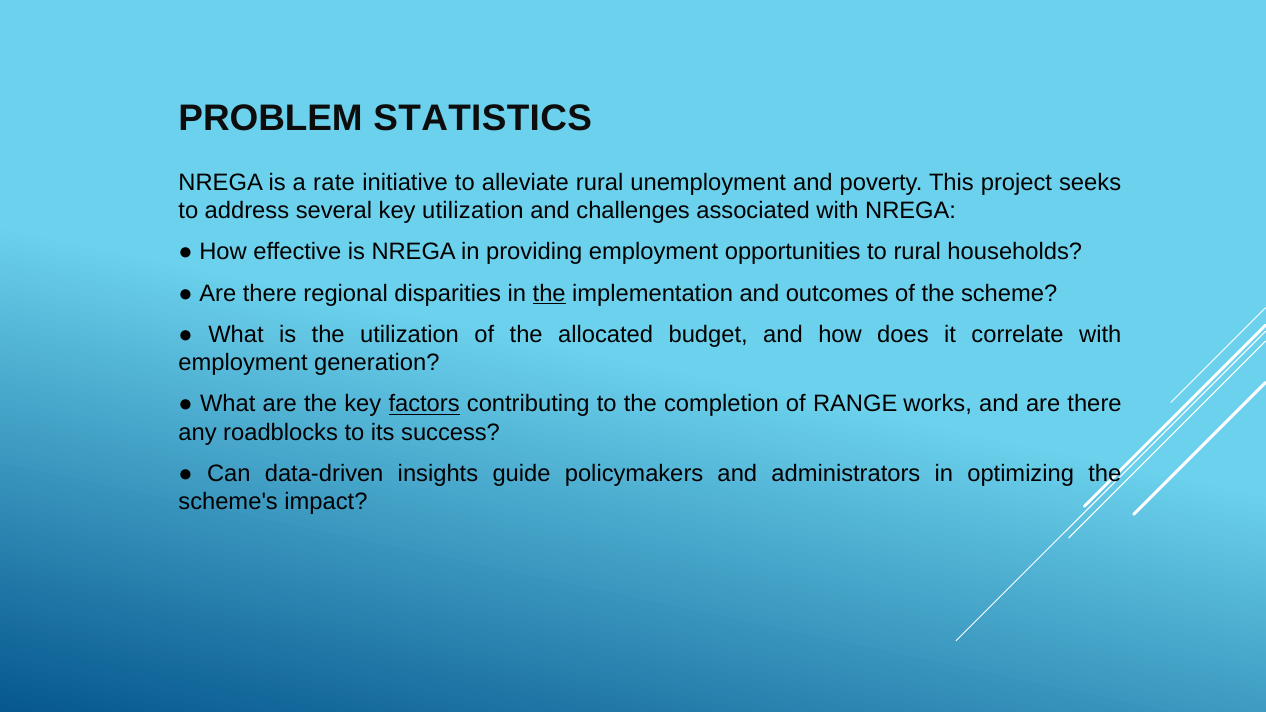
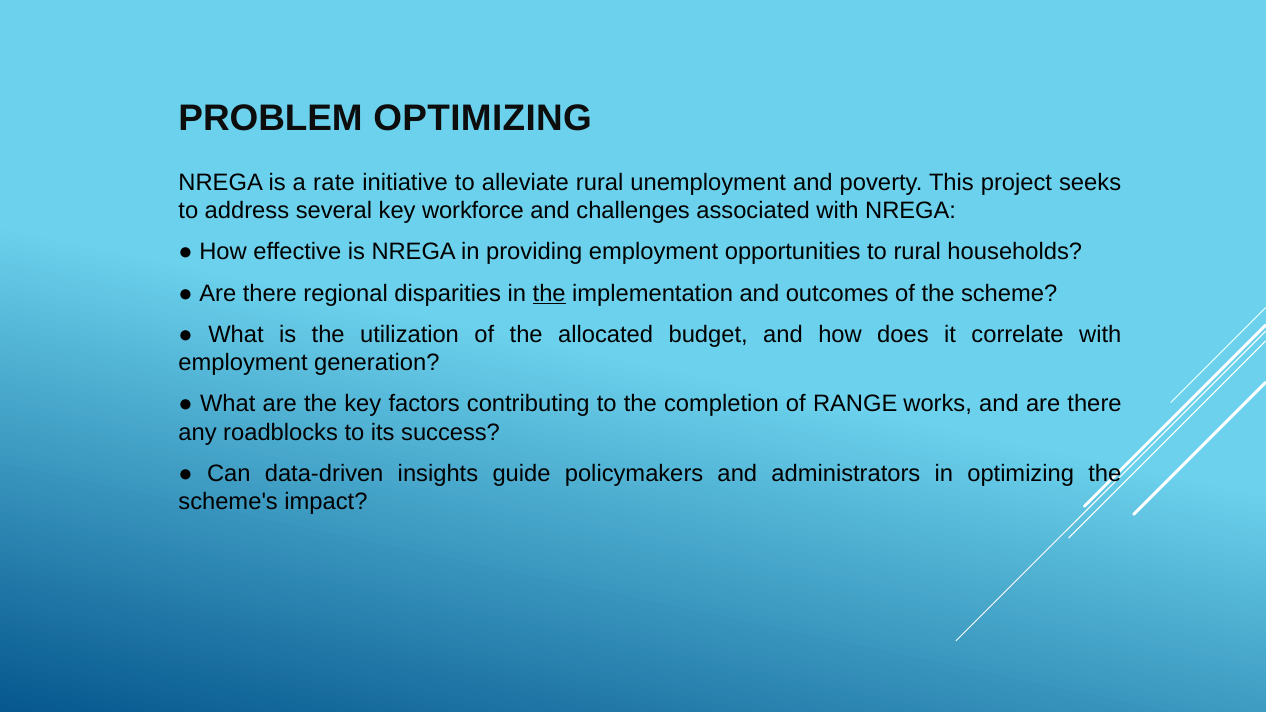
PROBLEM STATISTICS: STATISTICS -> OPTIMIZING
key utilization: utilization -> workforce
factors underline: present -> none
